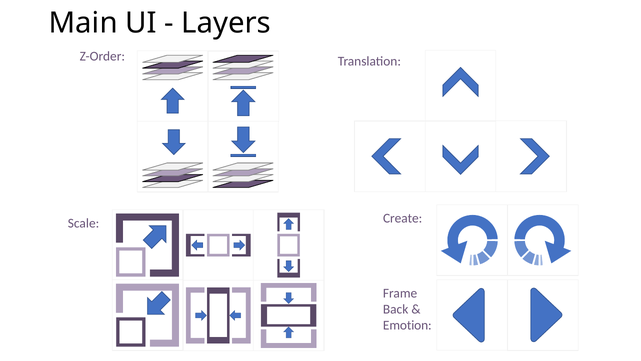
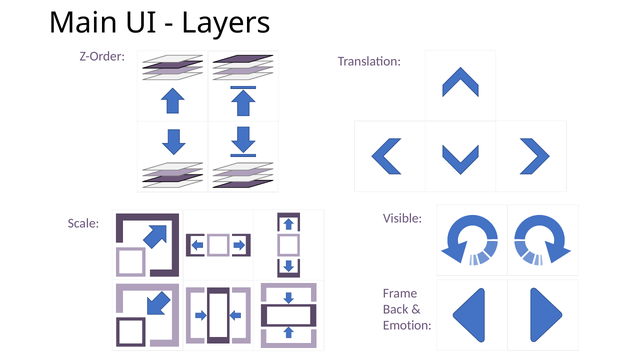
Create: Create -> Visible
